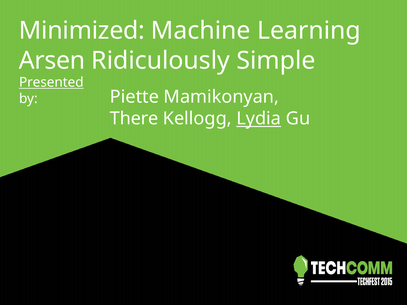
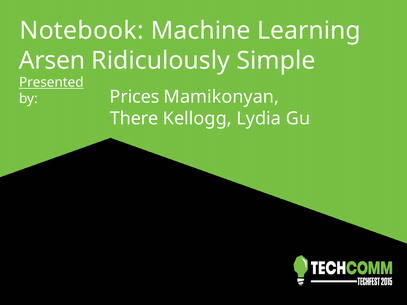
Minimized: Minimized -> Notebook
Piette: Piette -> Prices
Lydia underline: present -> none
